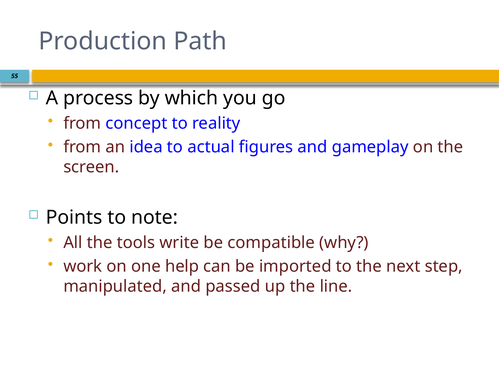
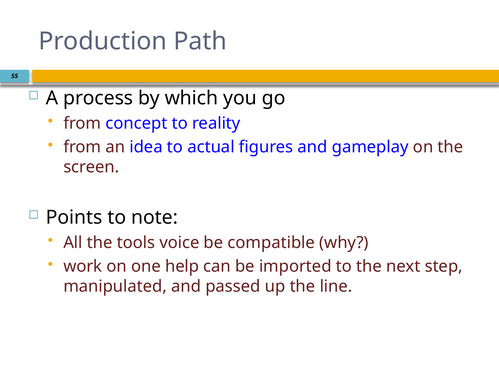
write: write -> voice
